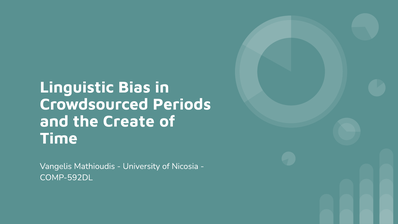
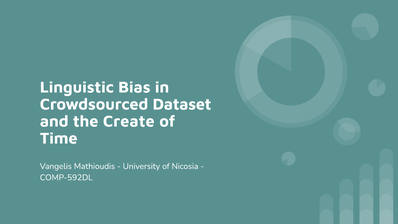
Periods: Periods -> Dataset
